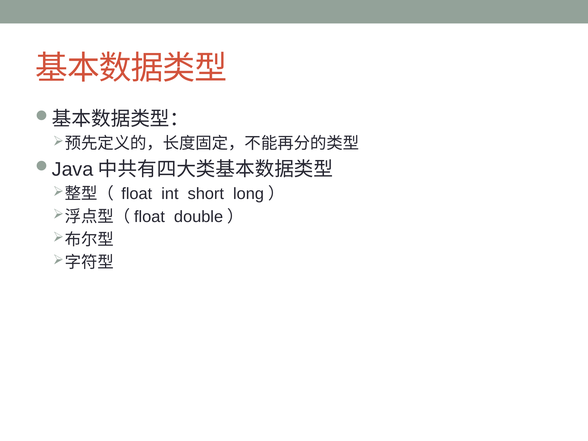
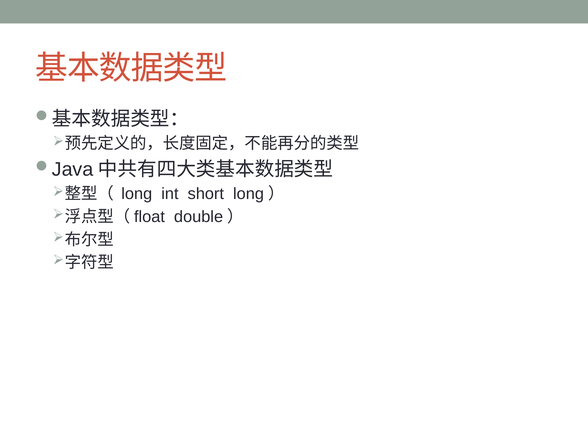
float at (137, 194): float -> long
